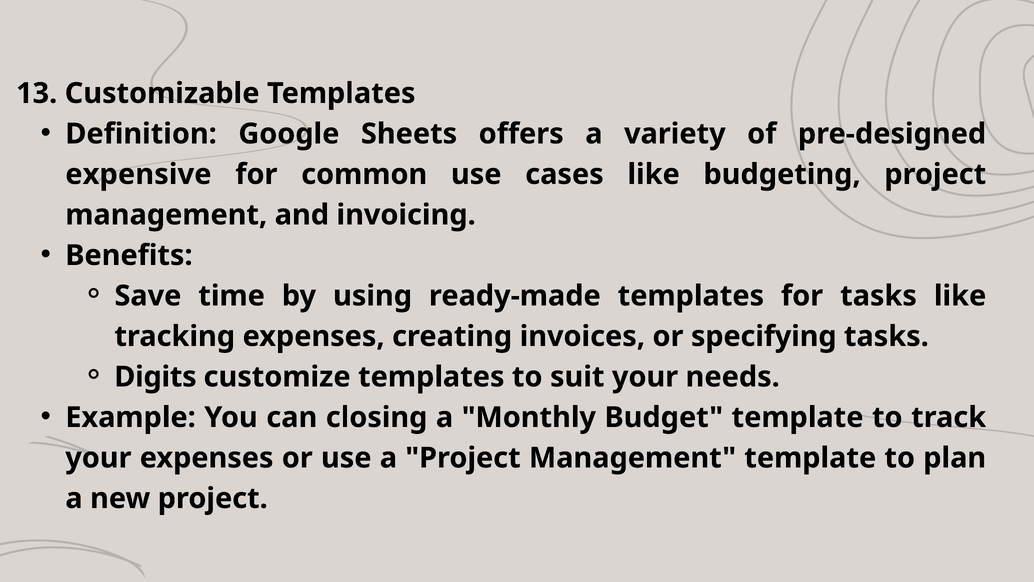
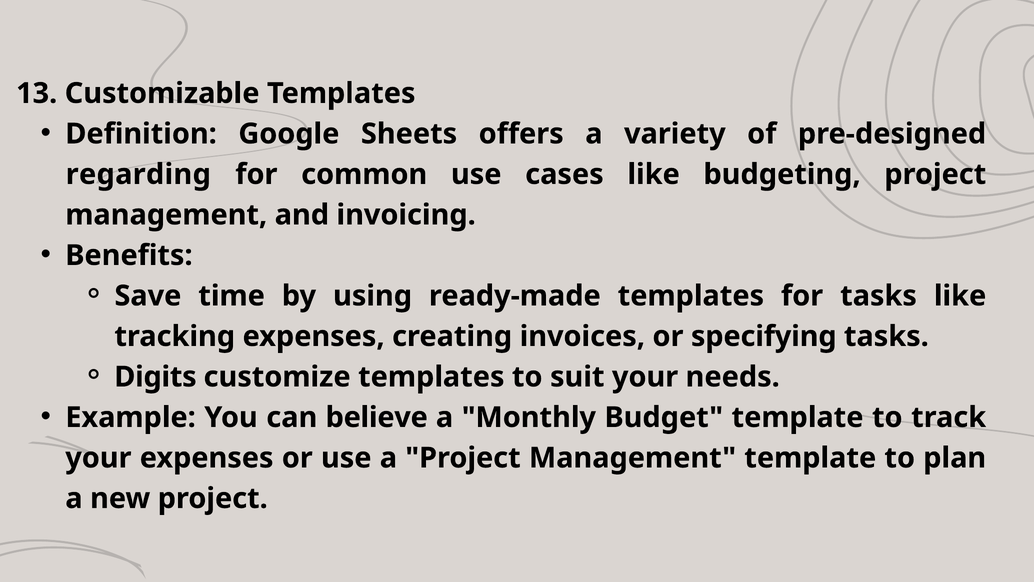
expensive: expensive -> regarding
closing: closing -> believe
